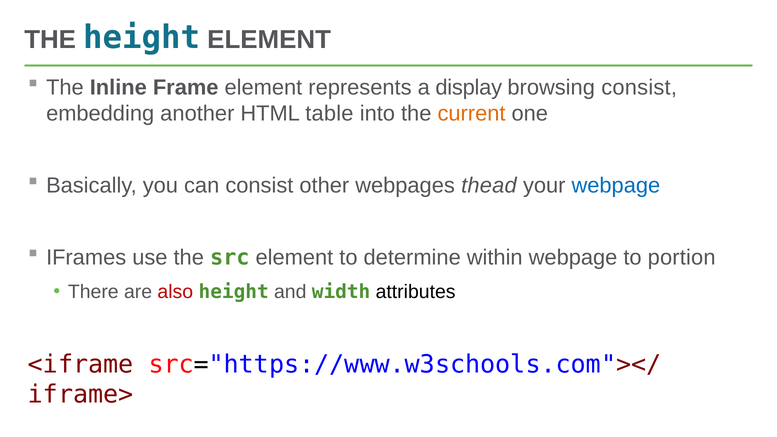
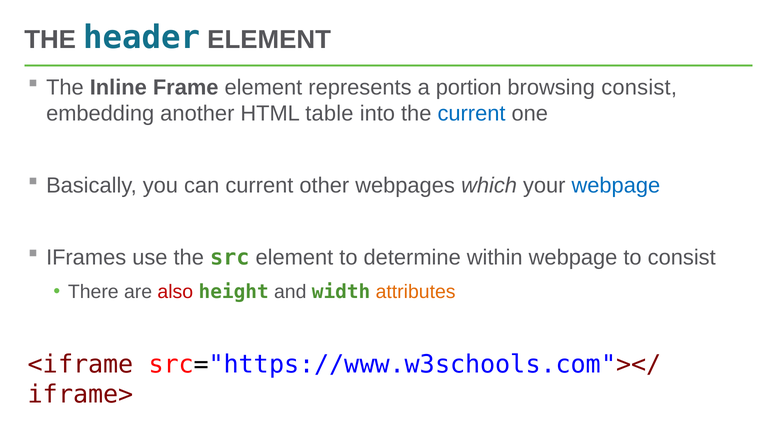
THE height: height -> header
display: display -> portion
current at (471, 114) colour: orange -> blue
can consist: consist -> current
thead: thead -> which
to portion: portion -> consist
attributes colour: black -> orange
